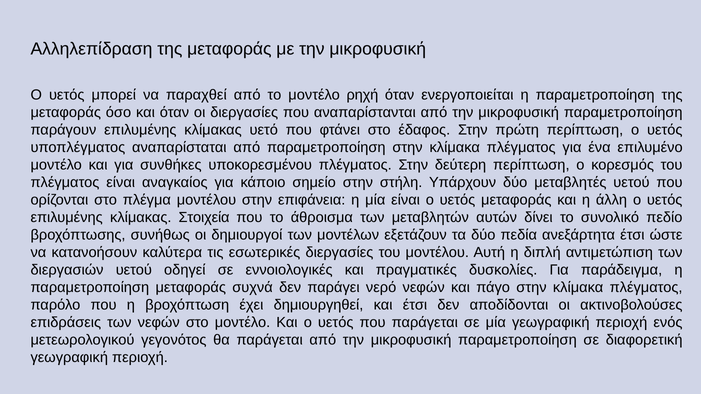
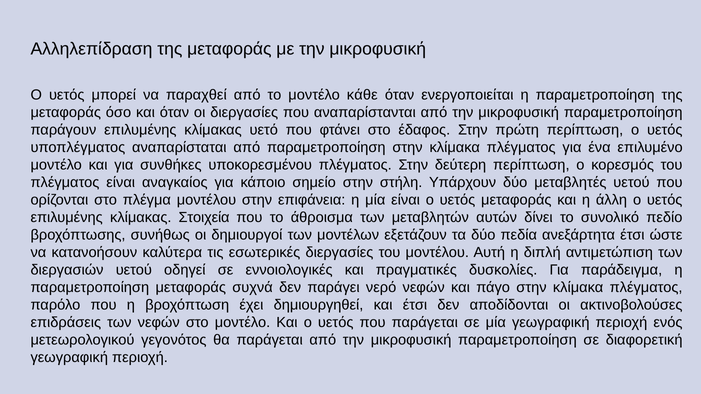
ρηχή: ρηχή -> κάθε
